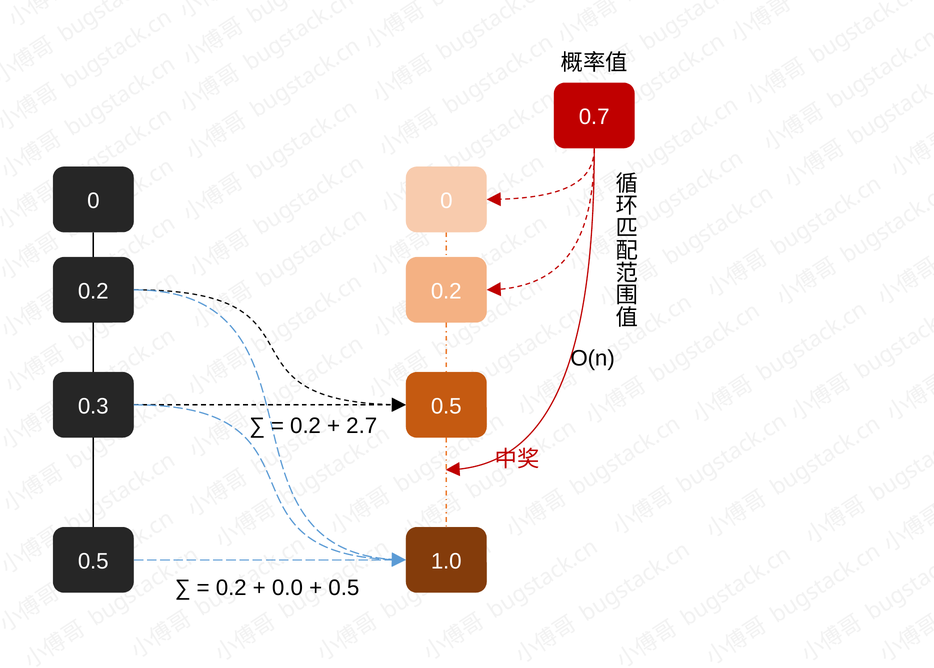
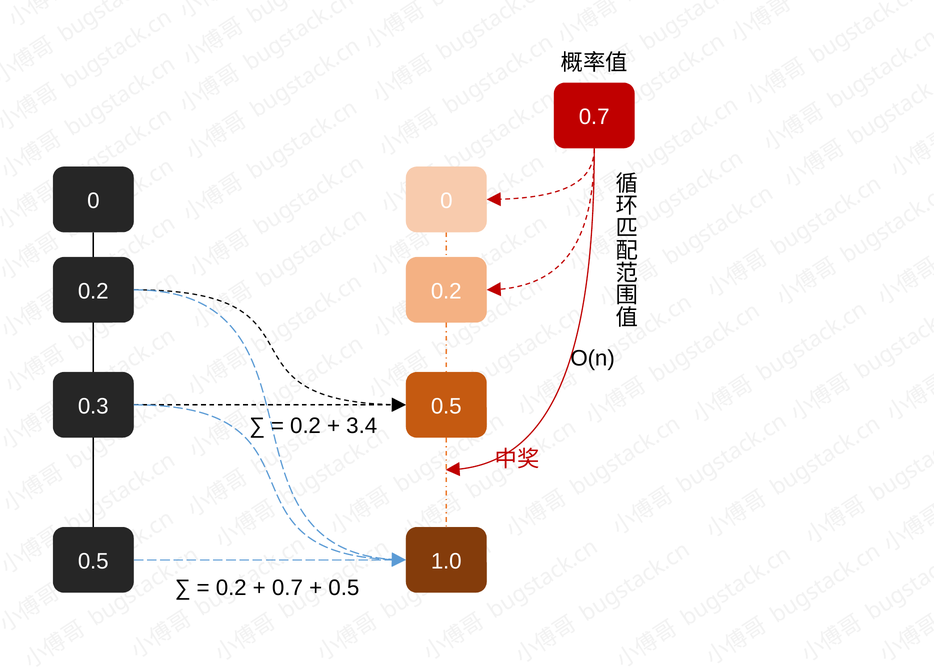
2.7: 2.7 -> 3.4
0.0 at (287, 587): 0.0 -> 0.7
